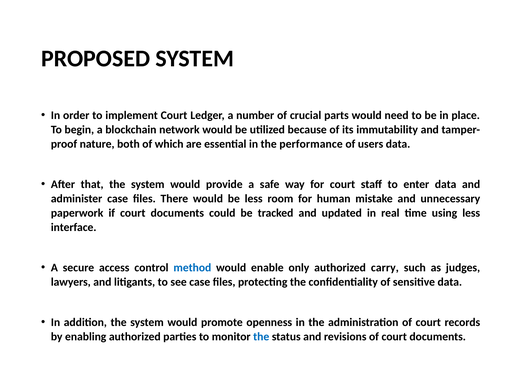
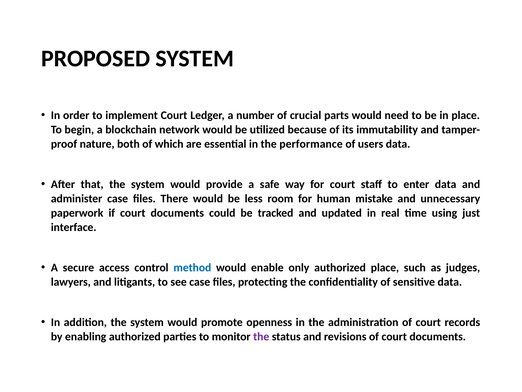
using less: less -> just
authorized carry: carry -> place
the at (261, 336) colour: blue -> purple
